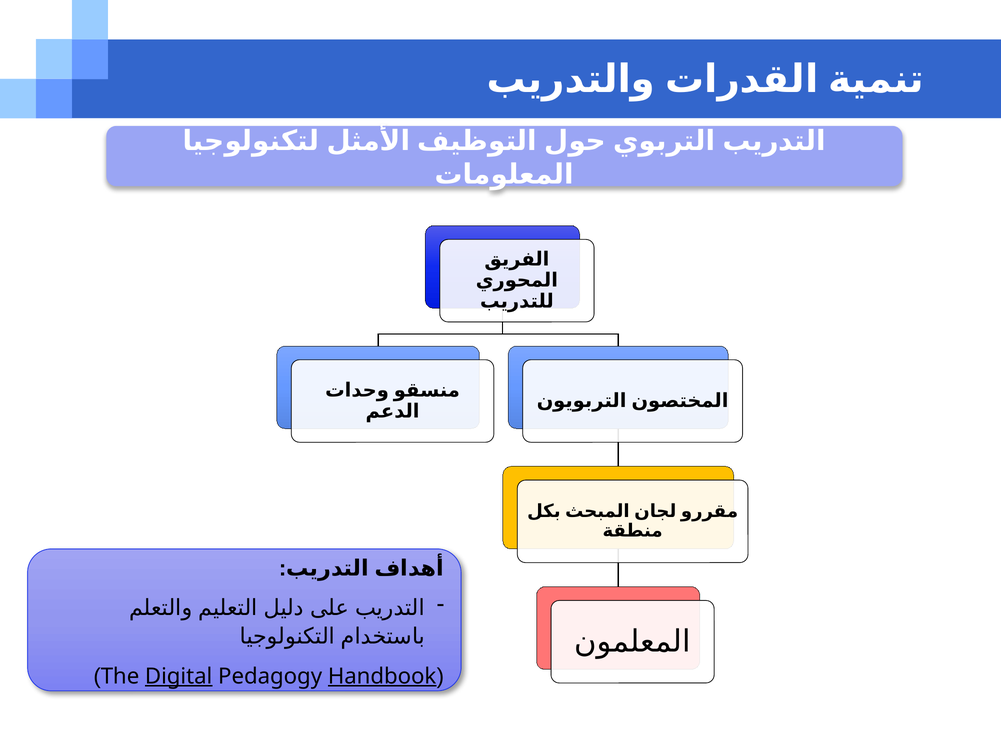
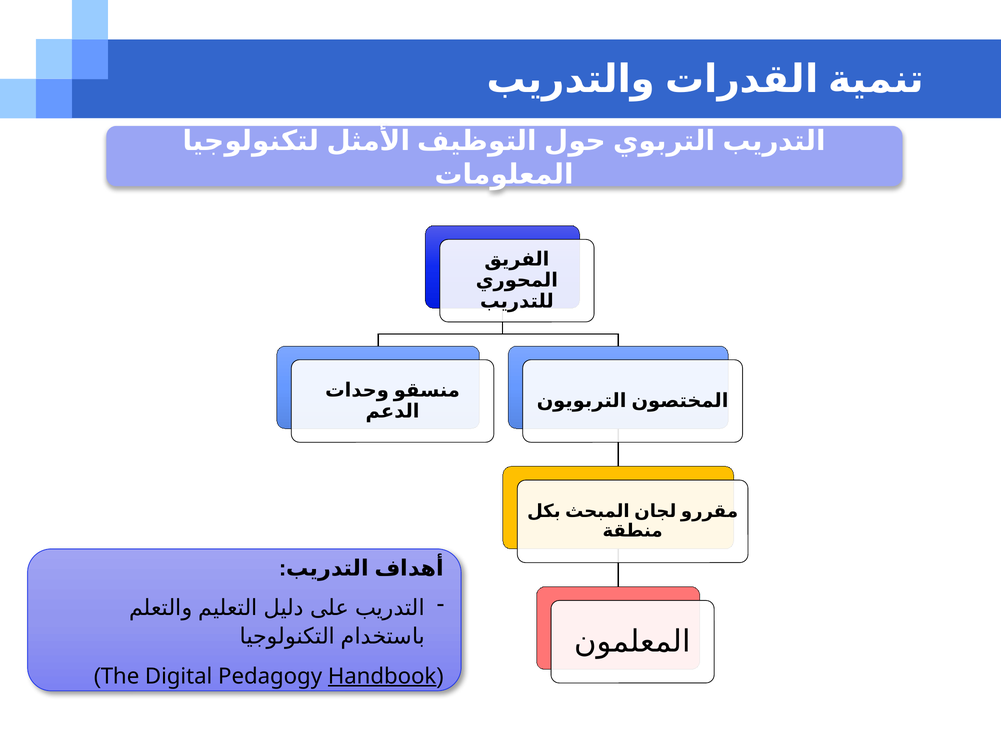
Digital underline: present -> none
